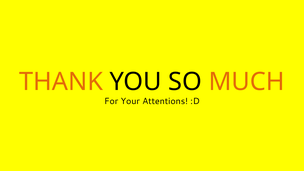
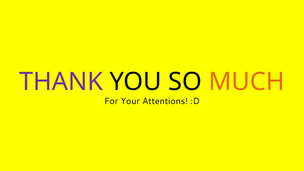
THANK colour: orange -> purple
